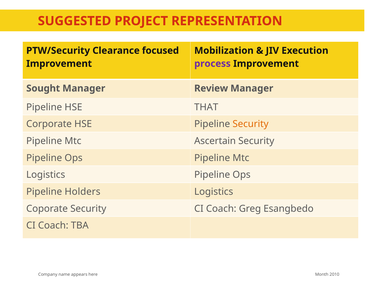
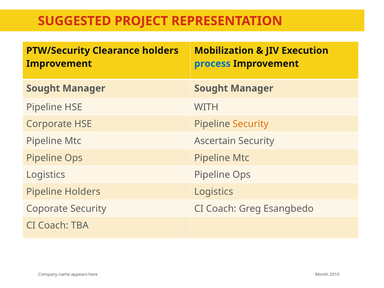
Clearance focused: focused -> holders
process colour: purple -> blue
Manager Review: Review -> Sought
THAT: THAT -> WITH
